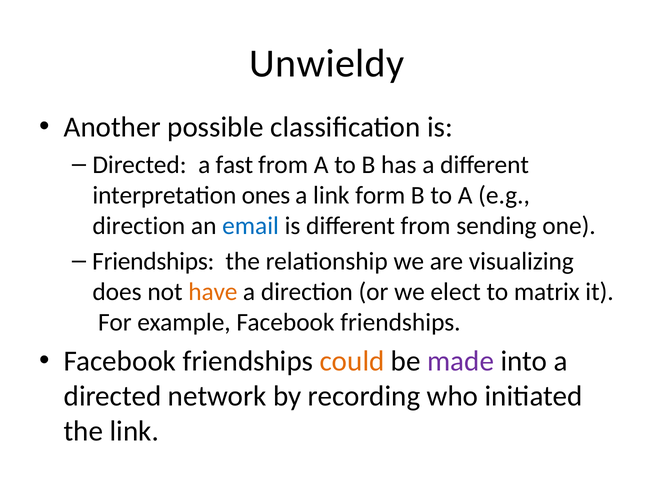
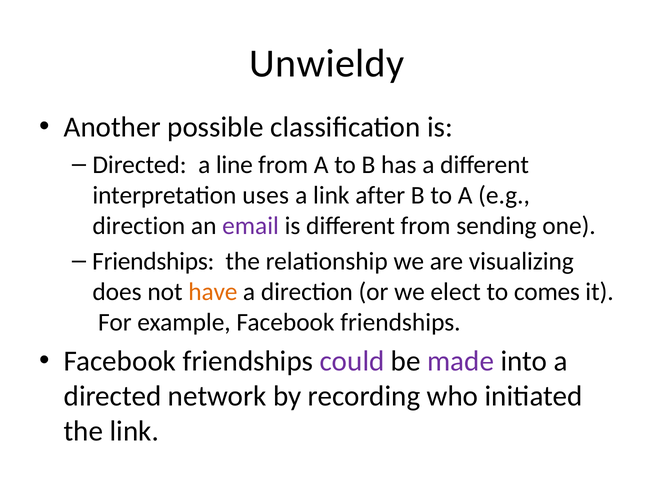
fast: fast -> line
ones: ones -> uses
form: form -> after
email colour: blue -> purple
matrix: matrix -> comes
could colour: orange -> purple
